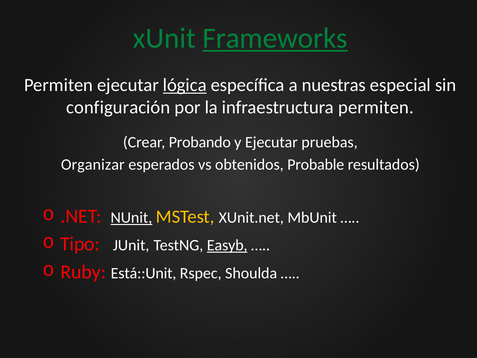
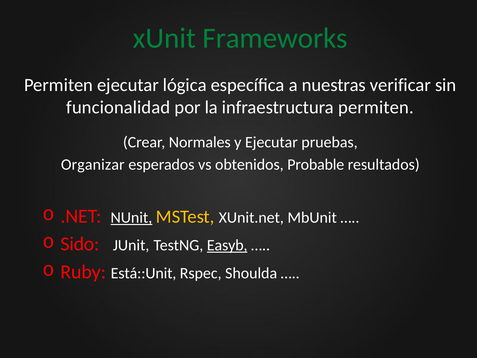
Frameworks underline: present -> none
lógica underline: present -> none
especial: especial -> verificar
configuración: configuración -> funcionalidad
Probando: Probando -> Normales
Tipo: Tipo -> Sido
